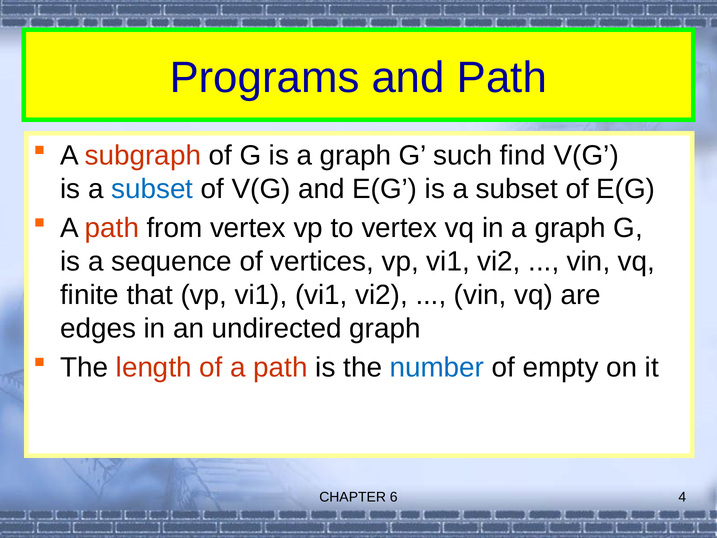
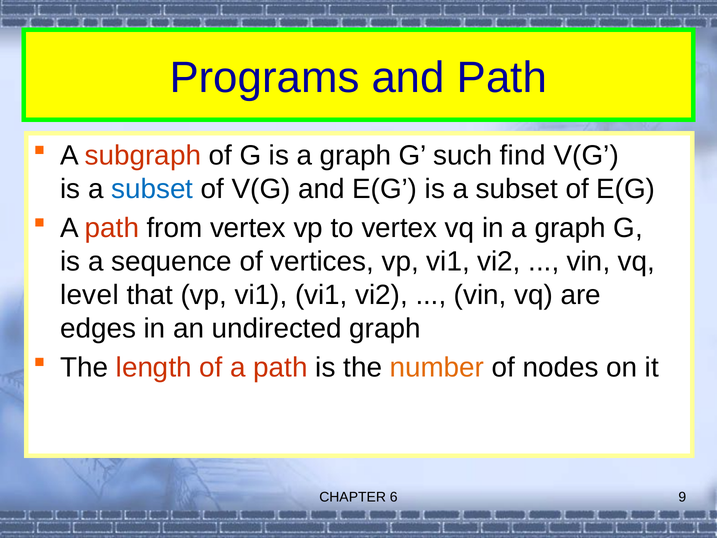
finite: finite -> level
number colour: blue -> orange
empty: empty -> nodes
4: 4 -> 9
